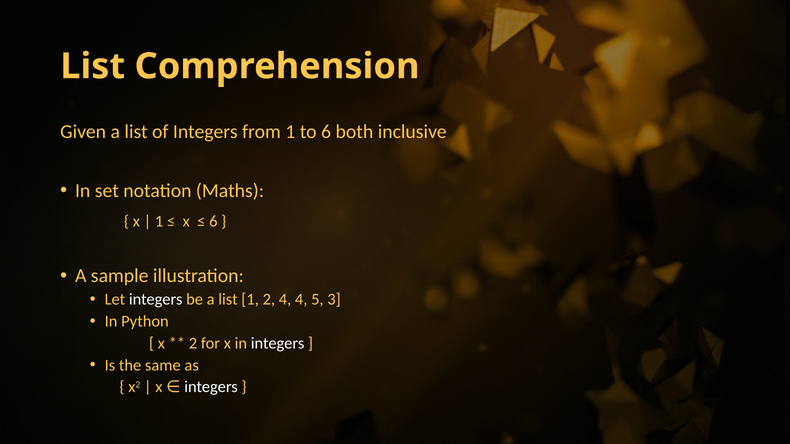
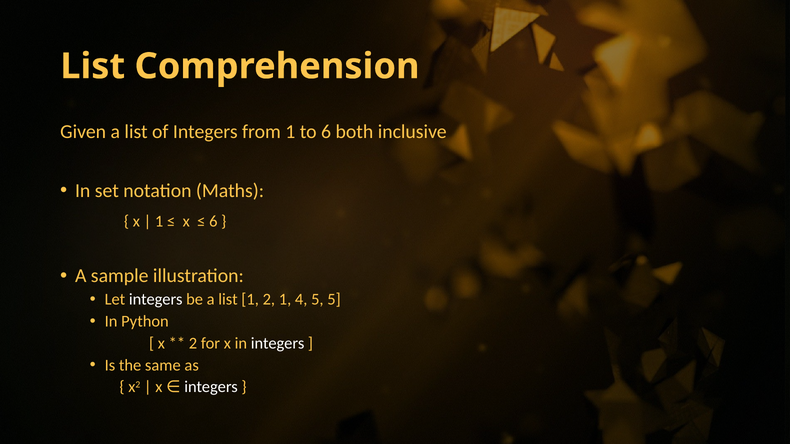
2 4: 4 -> 1
5 3: 3 -> 5
